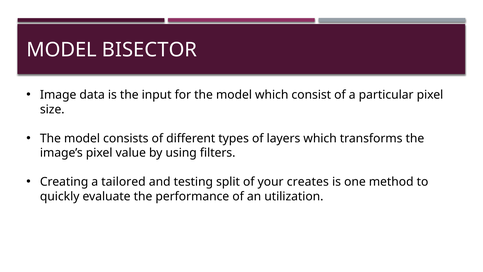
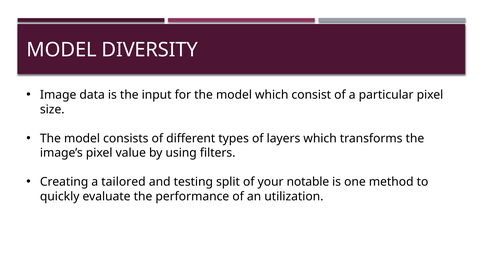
BISECTOR: BISECTOR -> DIVERSITY
creates: creates -> notable
